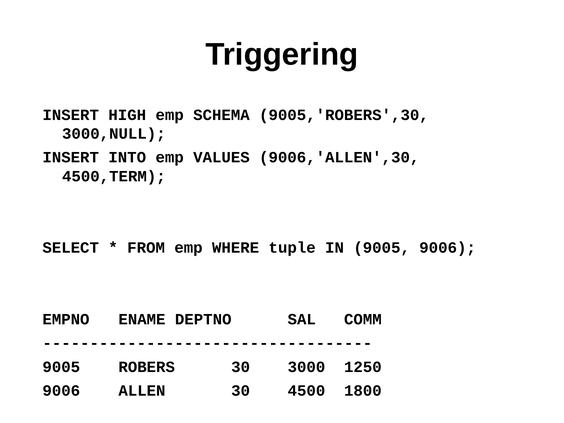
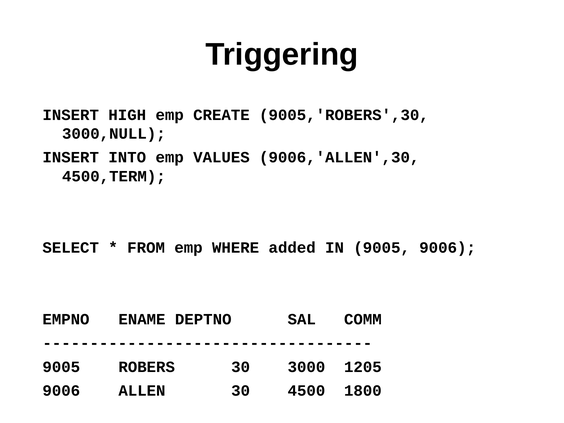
SCHEMA: SCHEMA -> CREATE
tuple: tuple -> added
1250: 1250 -> 1205
